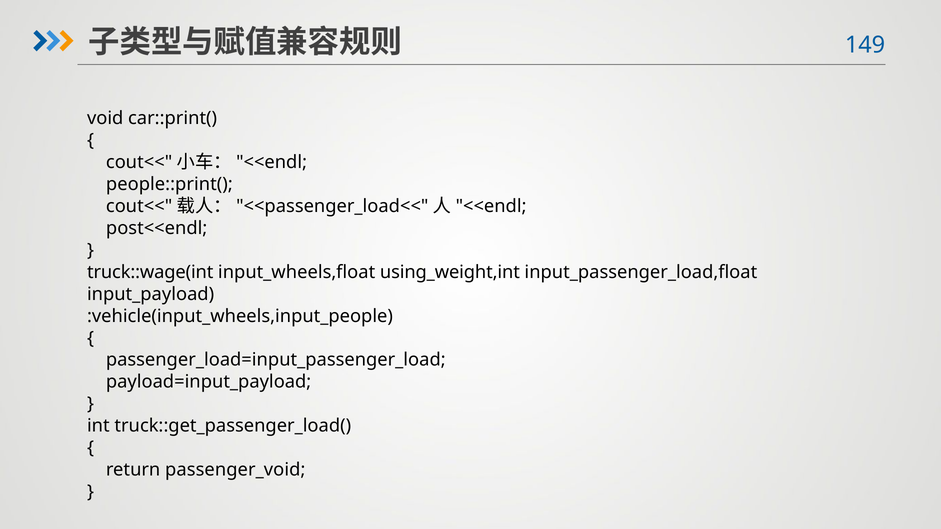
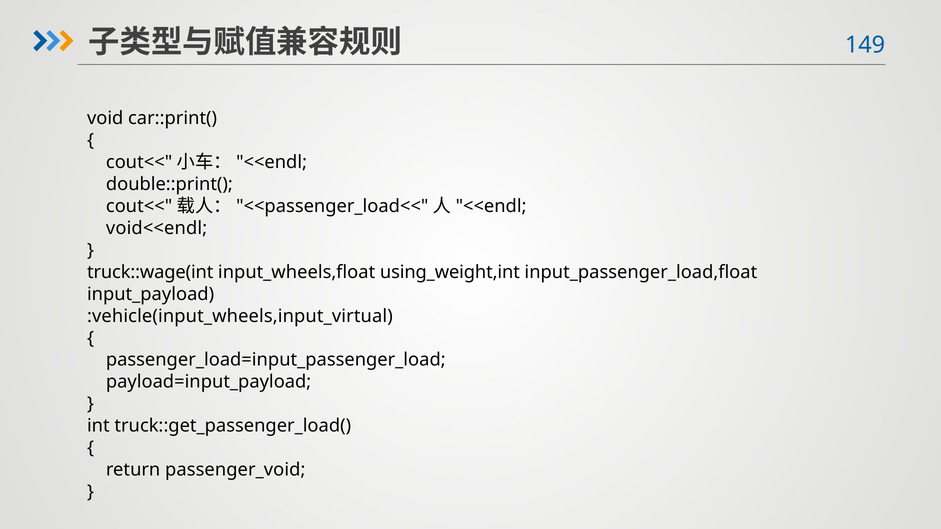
people::print(: people::print( -> double::print(
post<<endl: post<<endl -> void<<endl
:vehicle(input_wheels,input_people: :vehicle(input_wheels,input_people -> :vehicle(input_wheels,input_virtual
